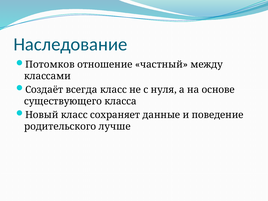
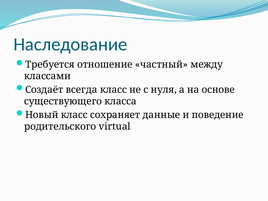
Потомков: Потомков -> Требуется
лучше: лучше -> virtual
